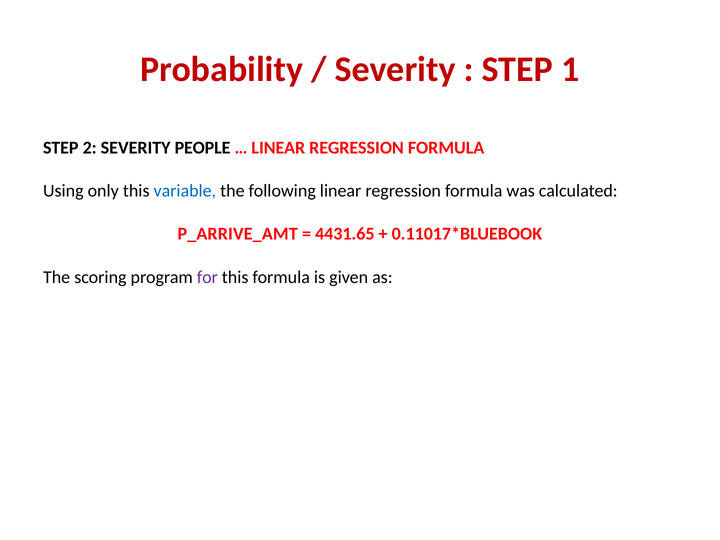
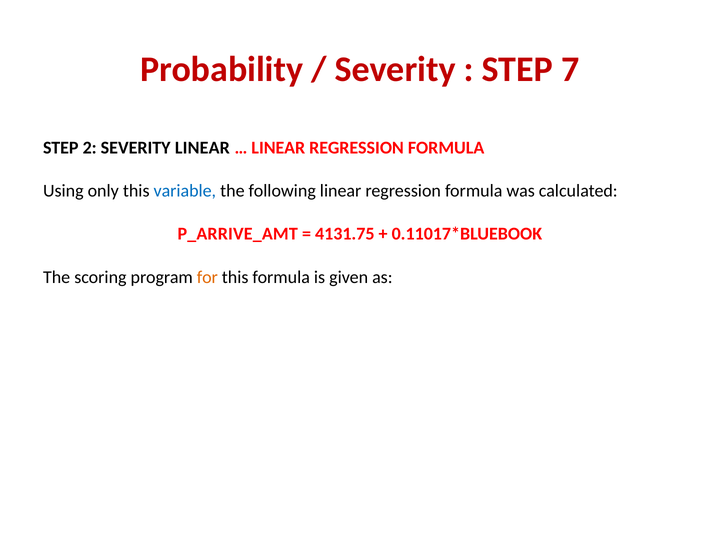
1: 1 -> 7
SEVERITY PEOPLE: PEOPLE -> LINEAR
4431.65: 4431.65 -> 4131.75
for colour: purple -> orange
